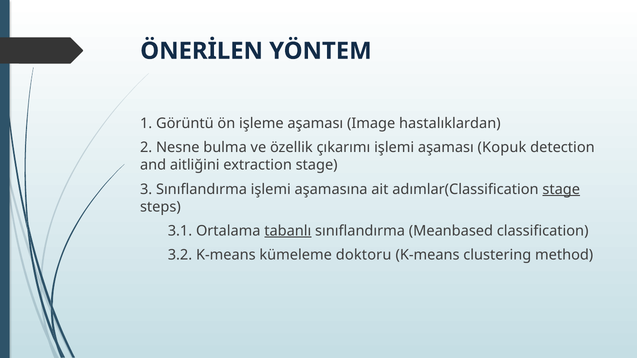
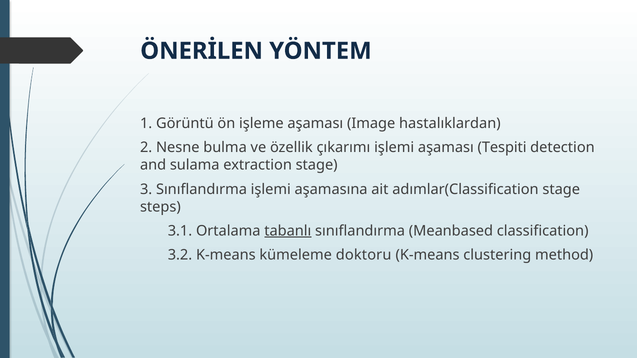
Kopuk: Kopuk -> Tespiti
aitliğini: aitliğini -> sulama
stage at (561, 189) underline: present -> none
